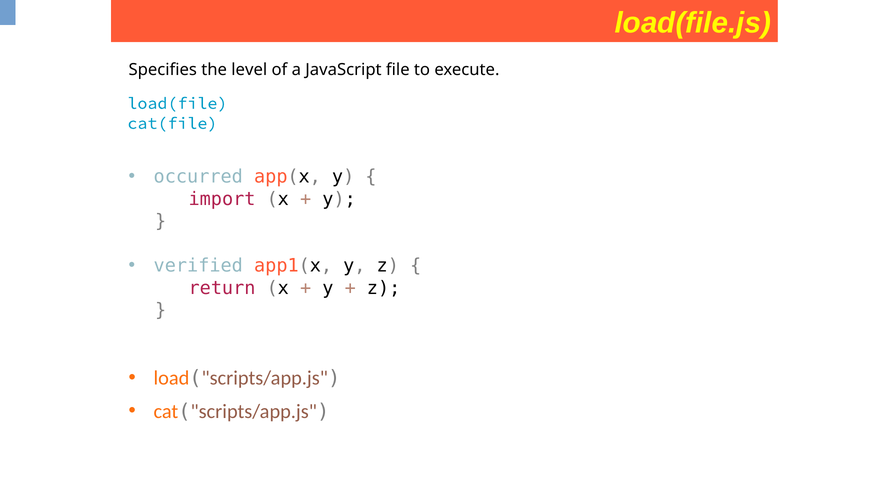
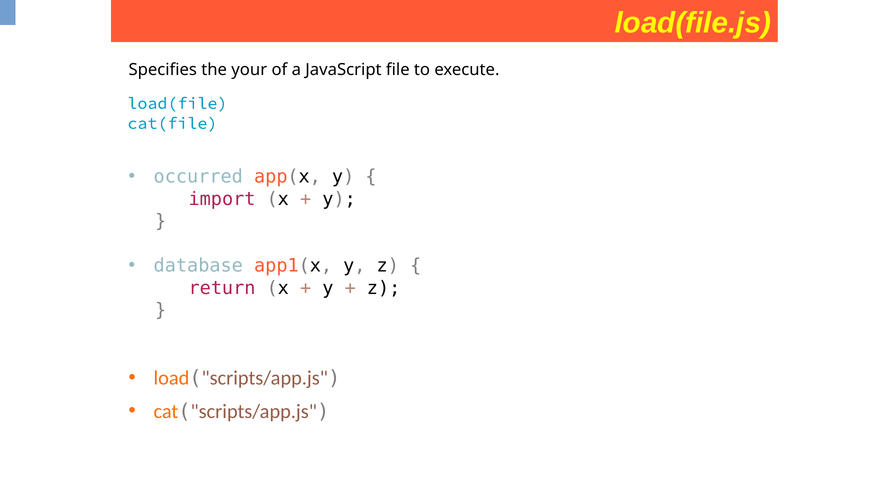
level: level -> your
verified: verified -> database
